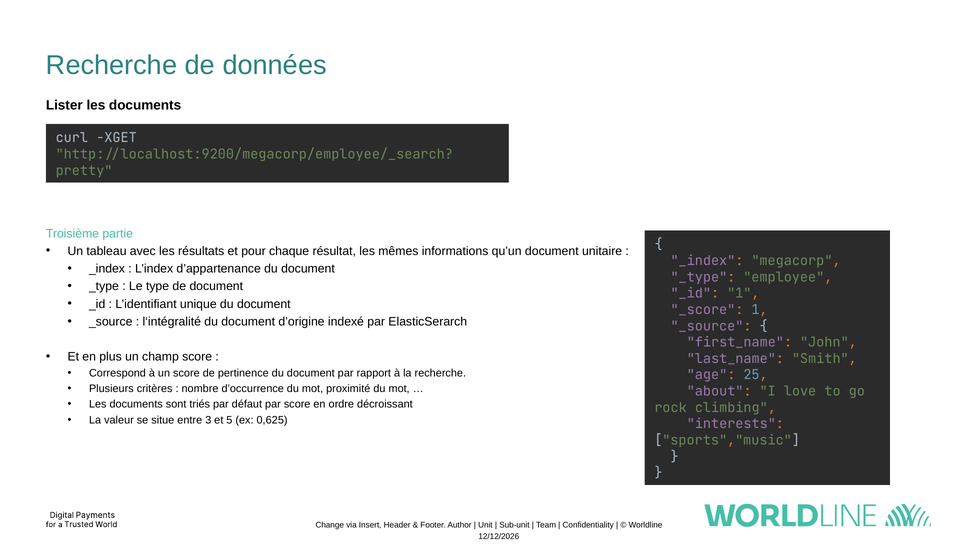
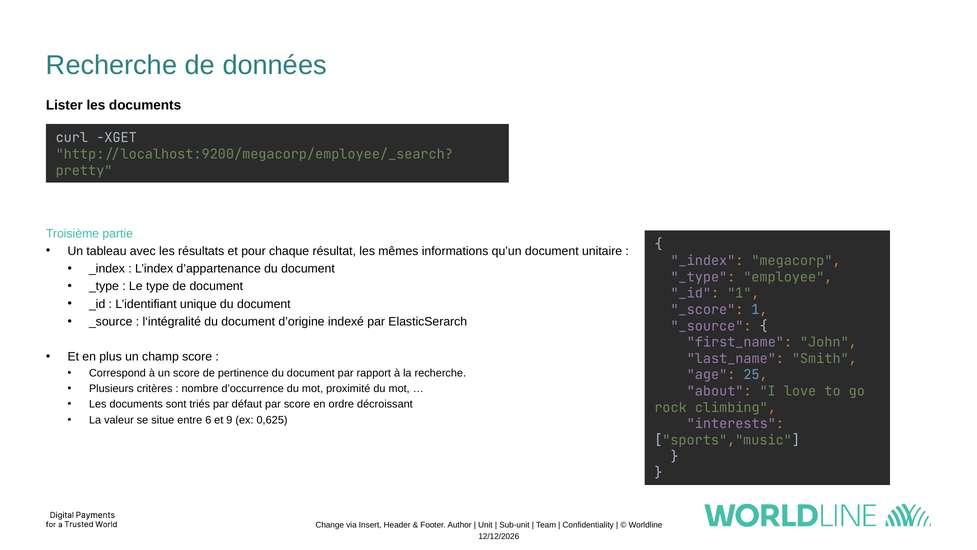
3: 3 -> 6
5: 5 -> 9
